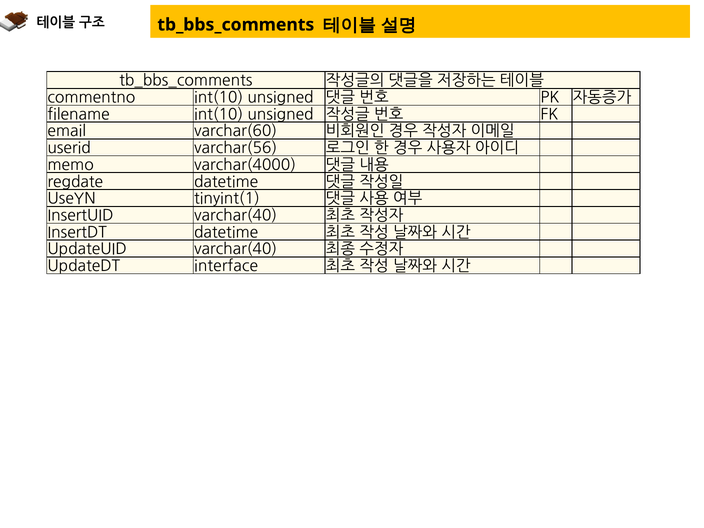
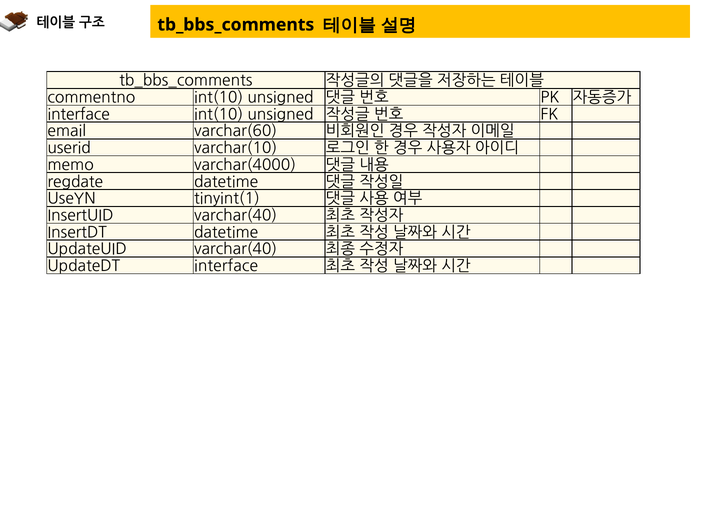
filename at (79, 114): filename -> interface
varchar(56: varchar(56 -> varchar(10
